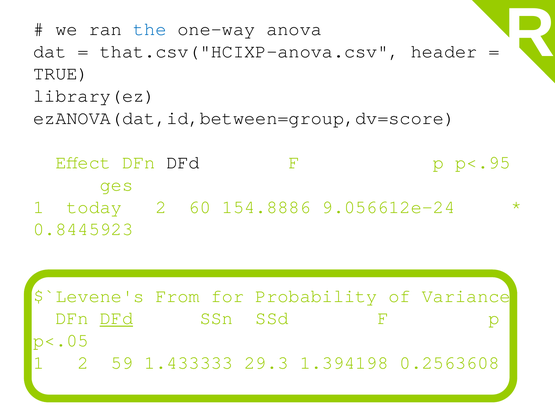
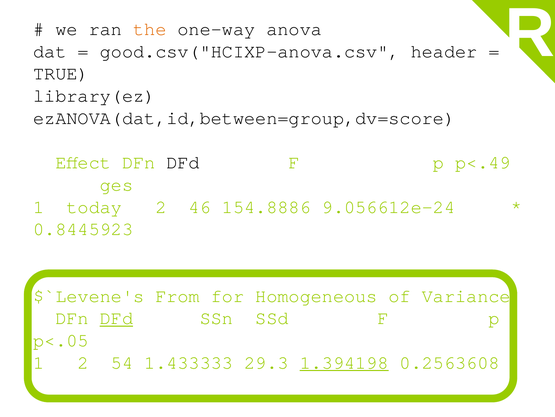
the colour: blue -> orange
that.csv("HCIXP-anova.csv: that.csv("HCIXP-anova.csv -> good.csv("HCIXP-anova.csv
p<.95: p<.95 -> p<.49
60: 60 -> 46
Probability: Probability -> Homogeneous
59: 59 -> 54
1.394198 underline: none -> present
